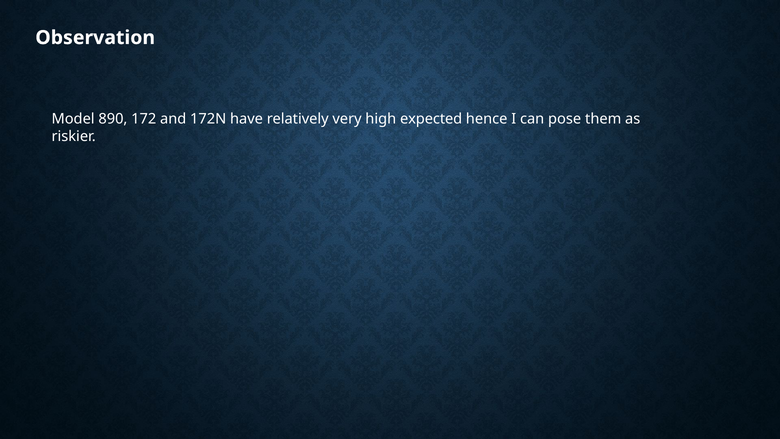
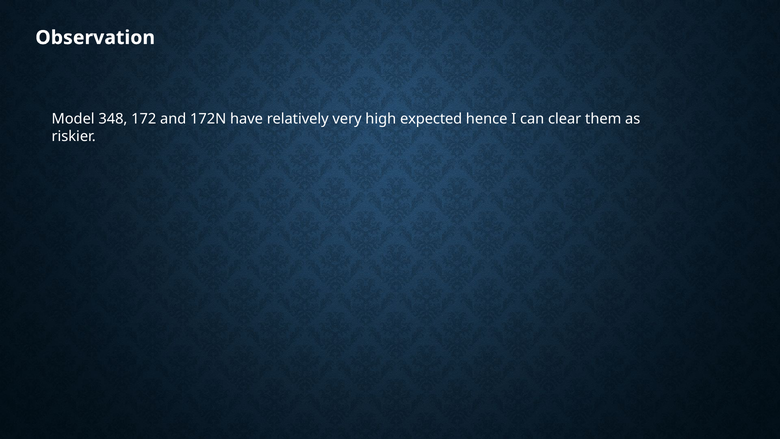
890: 890 -> 348
pose: pose -> clear
